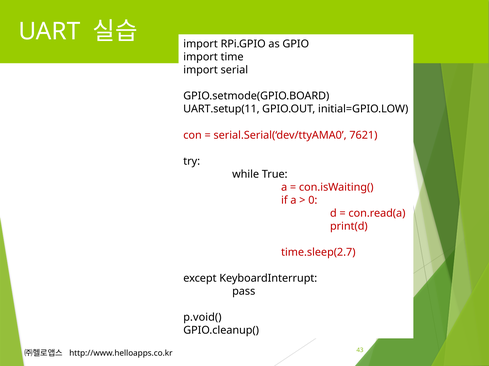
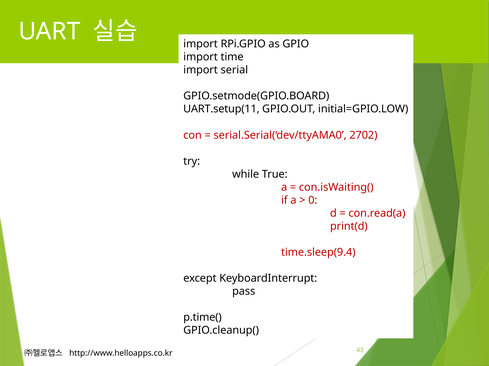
7621: 7621 -> 2702
time.sleep(2.7: time.sleep(2.7 -> time.sleep(9.4
p.void(: p.void( -> p.time(
